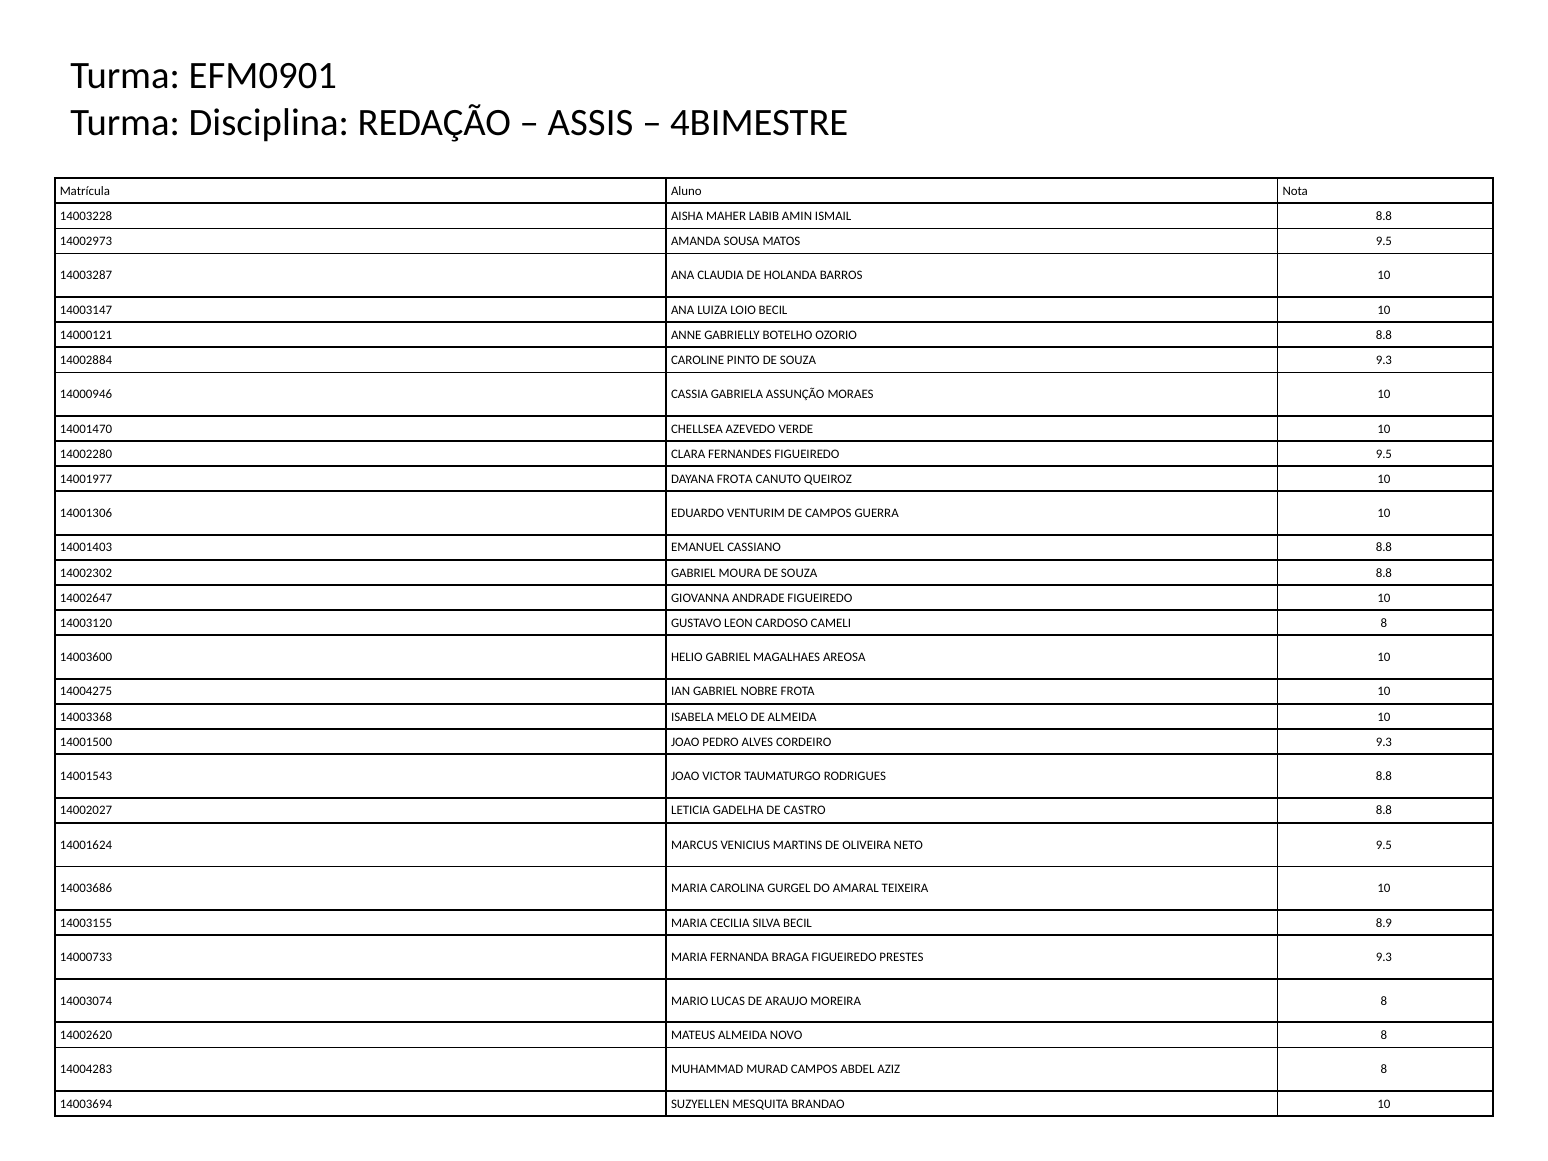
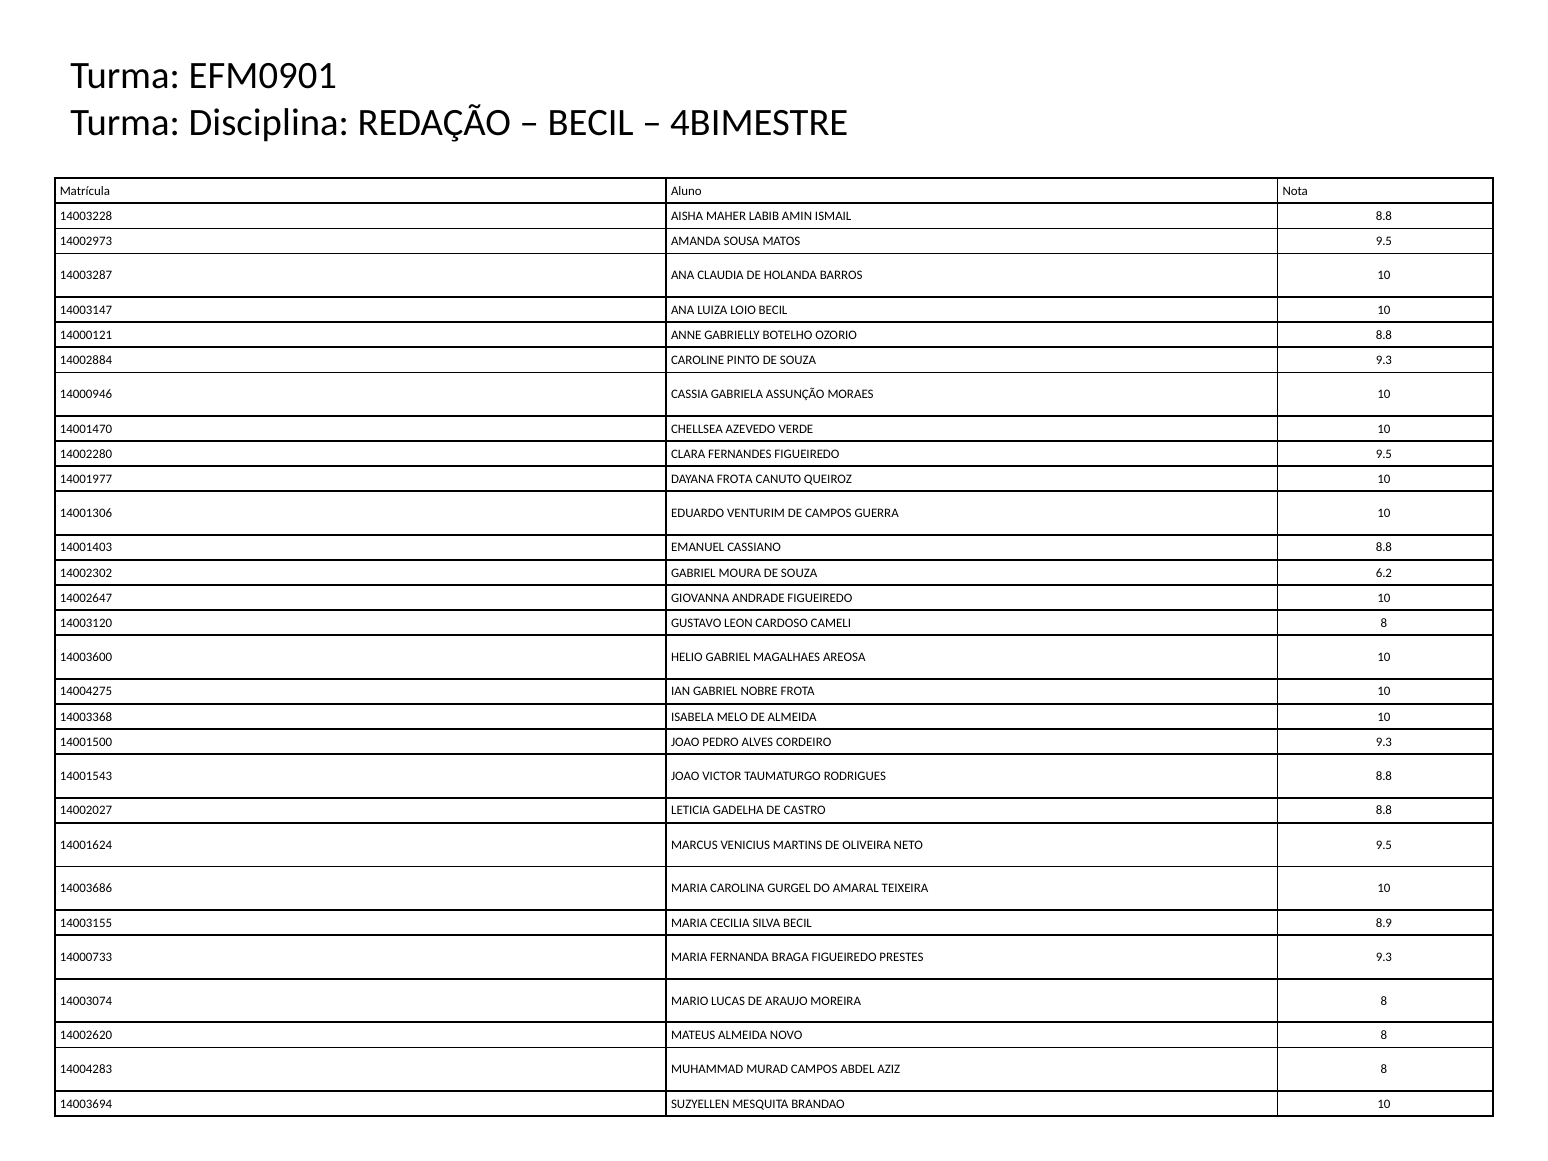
ASSIS at (591, 123): ASSIS -> BECIL
SOUZA 8.8: 8.8 -> 6.2
